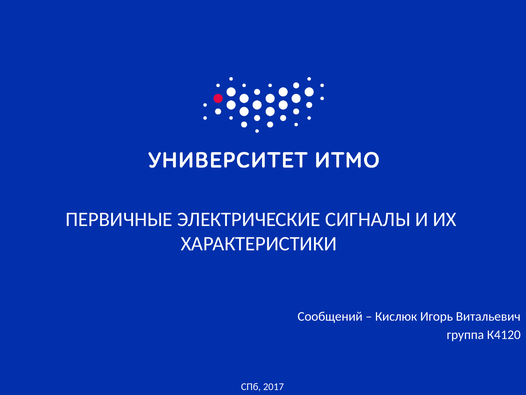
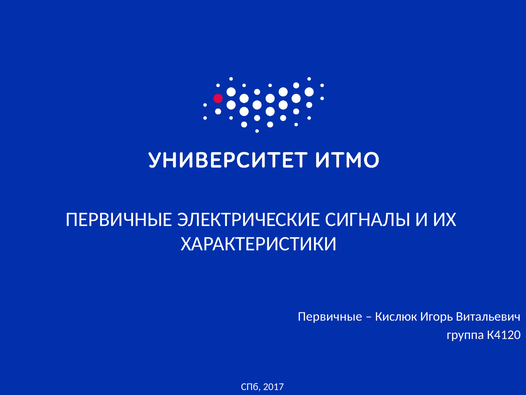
Сообщений at (330, 316): Сообщений -> Первичные
